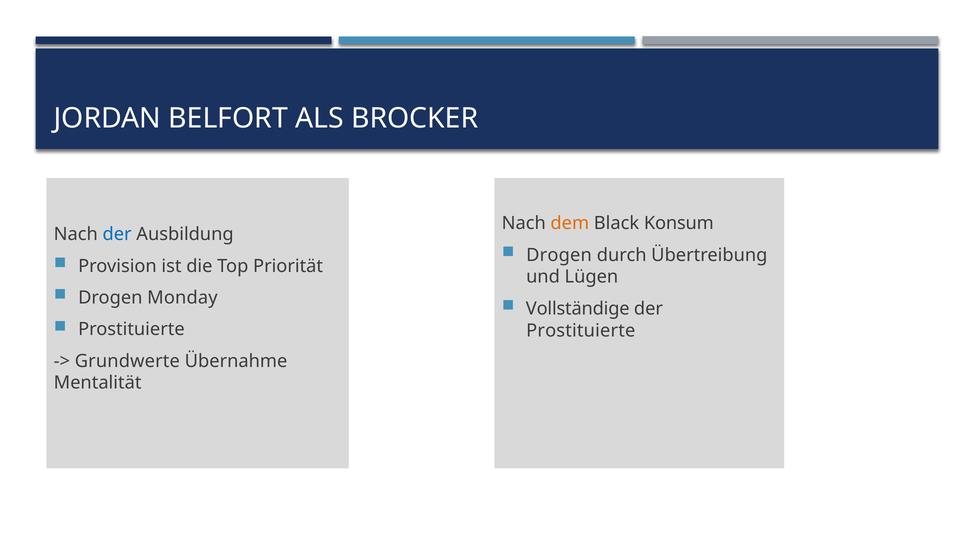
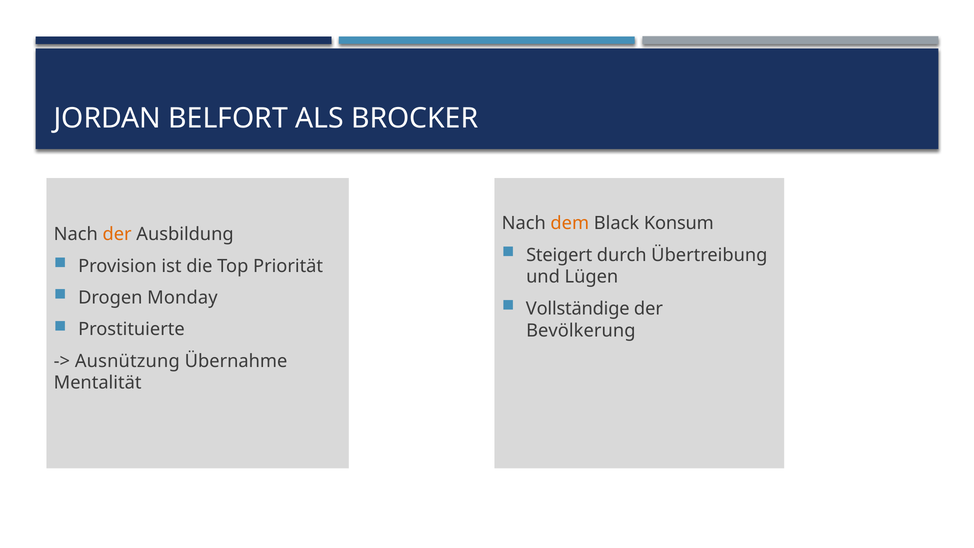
der at (117, 234) colour: blue -> orange
Drogen at (559, 255): Drogen -> Steigert
Prostituierte at (581, 330): Prostituierte -> Bevölkerung
Grundwerte: Grundwerte -> Ausnützung
